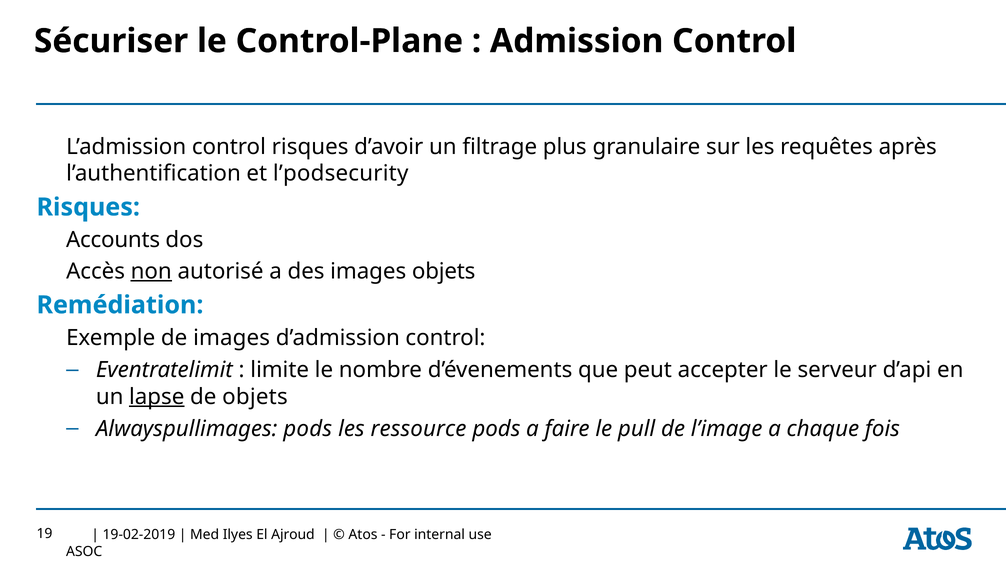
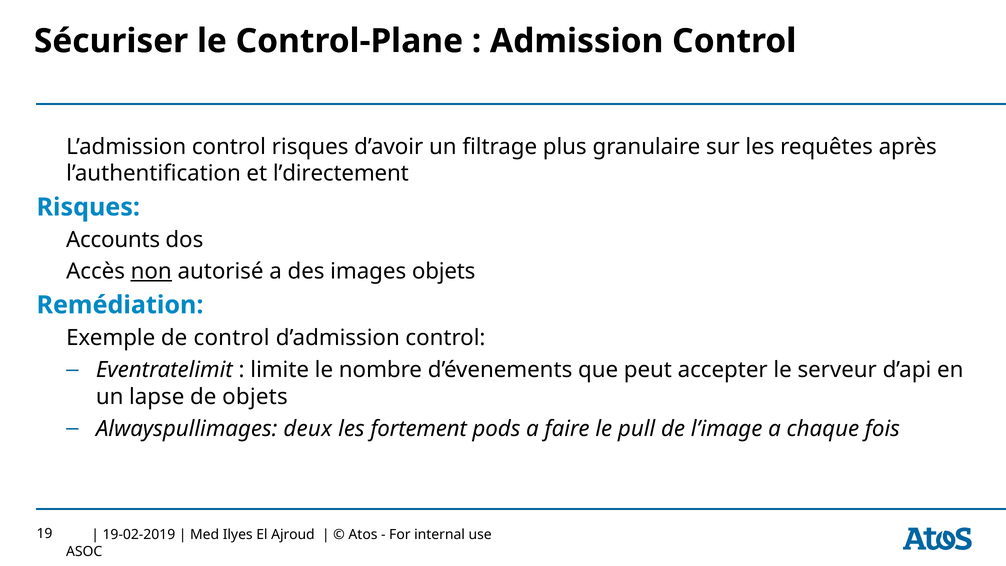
l’podsecurity: l’podsecurity -> l’directement
de images: images -> control
lapse underline: present -> none
Alwayspullimages pods: pods -> deux
ressource: ressource -> fortement
